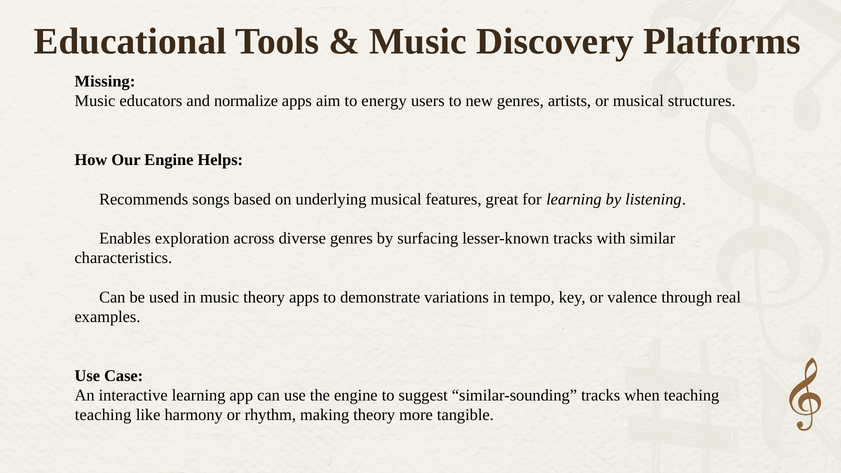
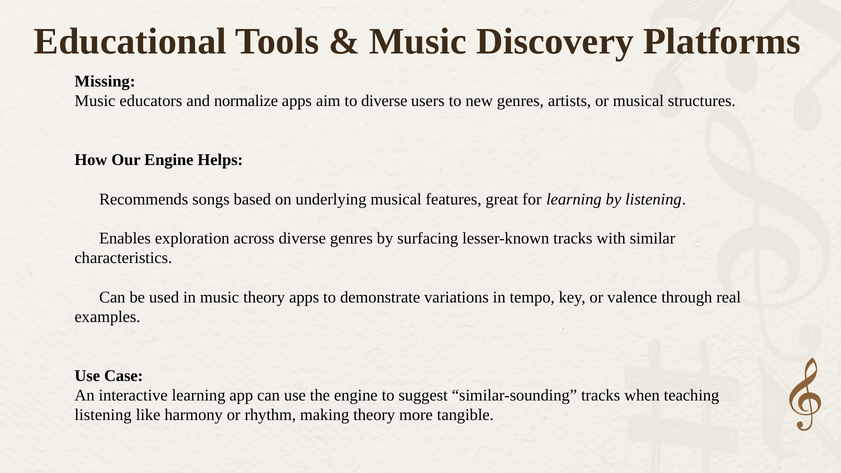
to energy: energy -> diverse
teaching at (103, 415): teaching -> listening
